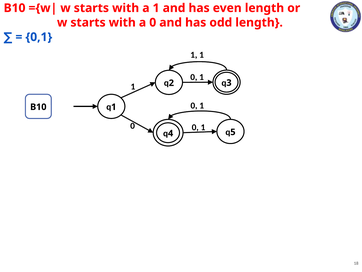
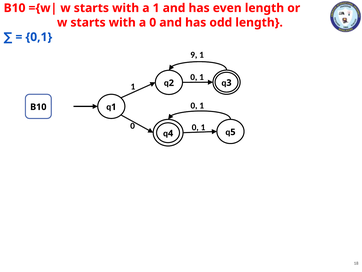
1 at (194, 55): 1 -> 9
